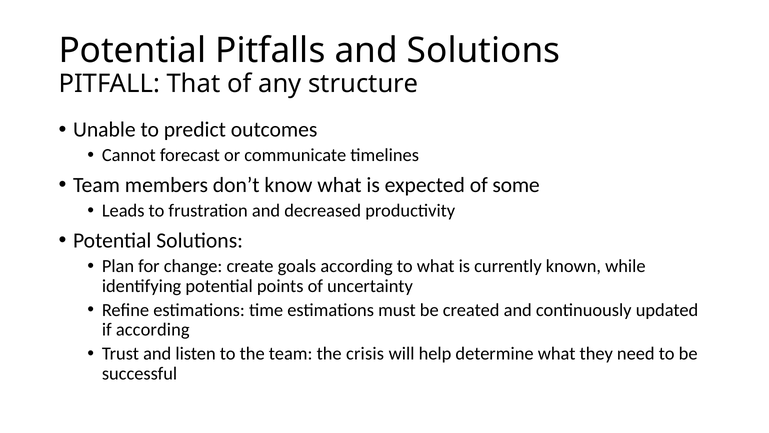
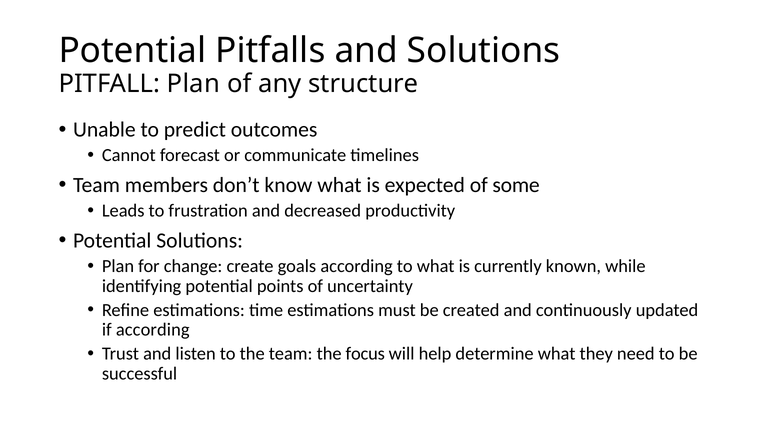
PITFALL That: That -> Plan
crisis: crisis -> focus
